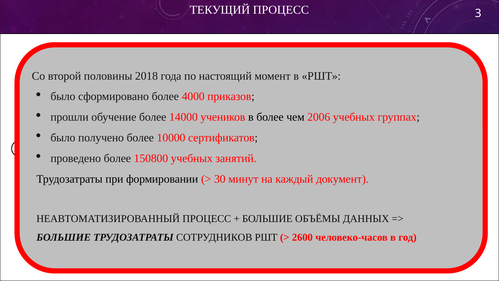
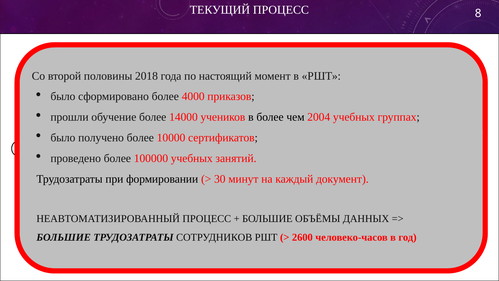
3: 3 -> 8
2006: 2006 -> 2004
150800: 150800 -> 100000
